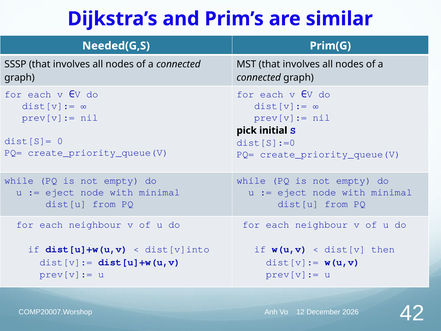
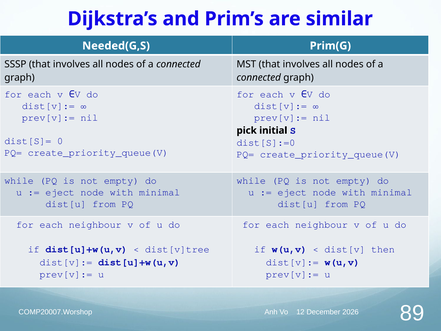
dist[v]into: dist[v]into -> dist[v]tree
42: 42 -> 89
